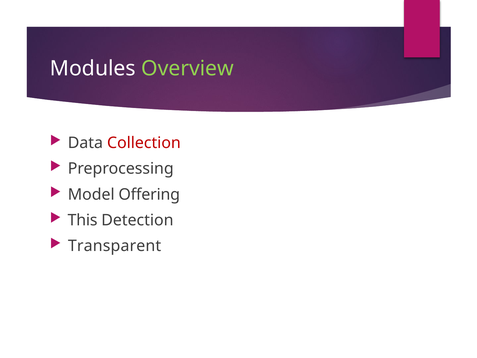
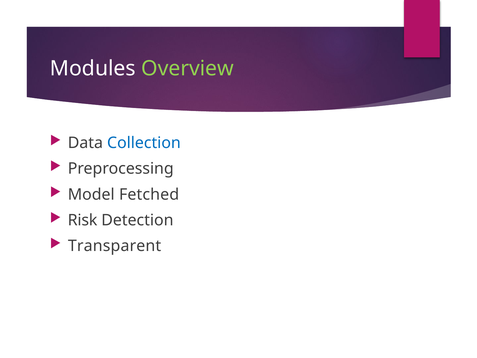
Collection colour: red -> blue
Offering: Offering -> Fetched
This: This -> Risk
